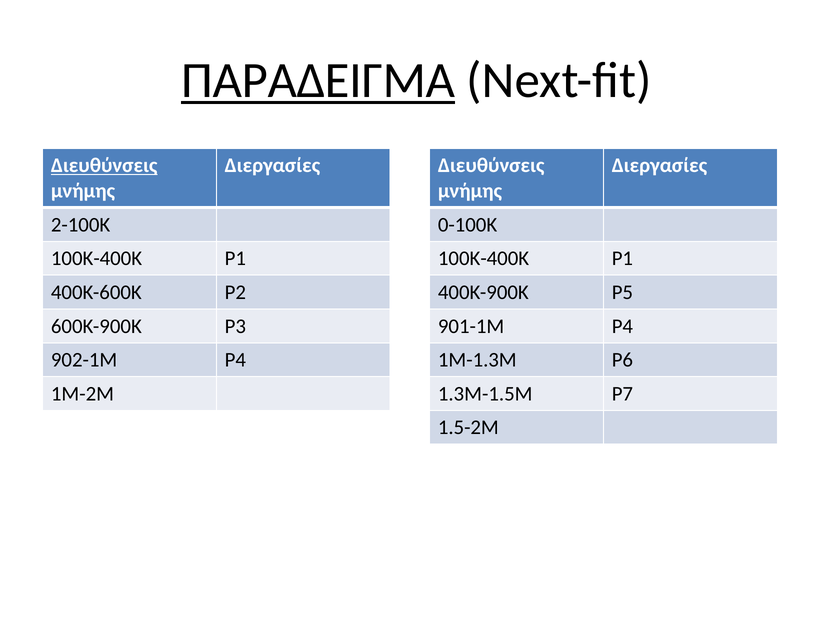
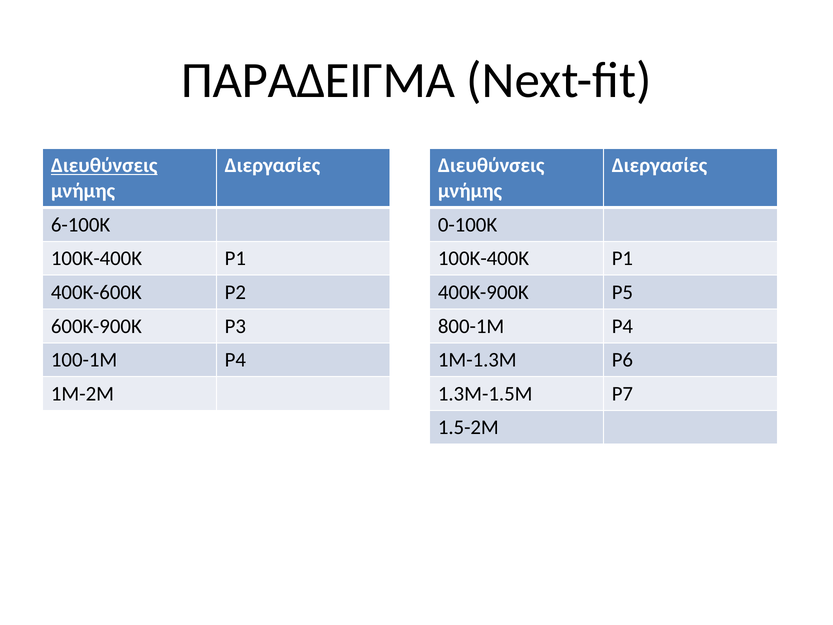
ΠΑΡΑΔΕΙΓΜΑ underline: present -> none
2-100Κ: 2-100Κ -> 6-100Κ
901-1M: 901-1M -> 800-1M
902-1M: 902-1M -> 100-1M
